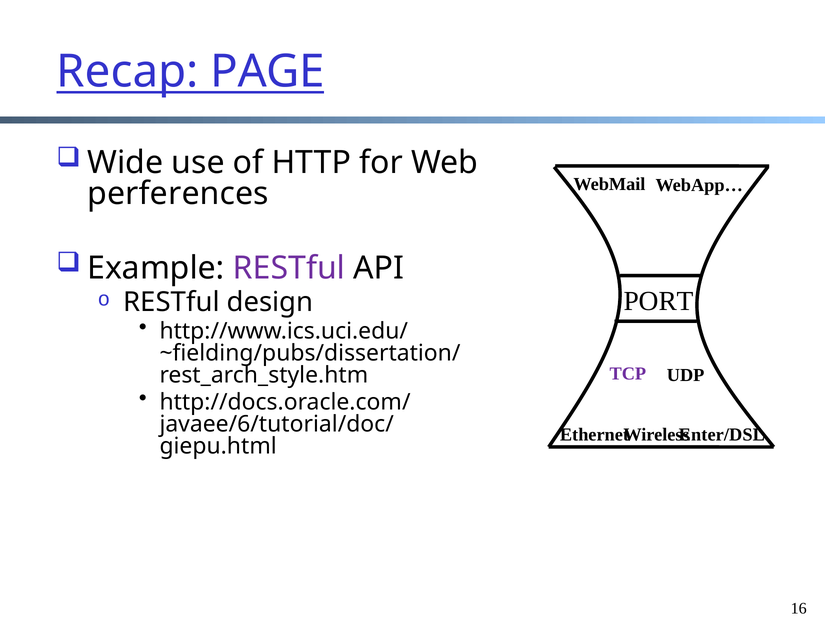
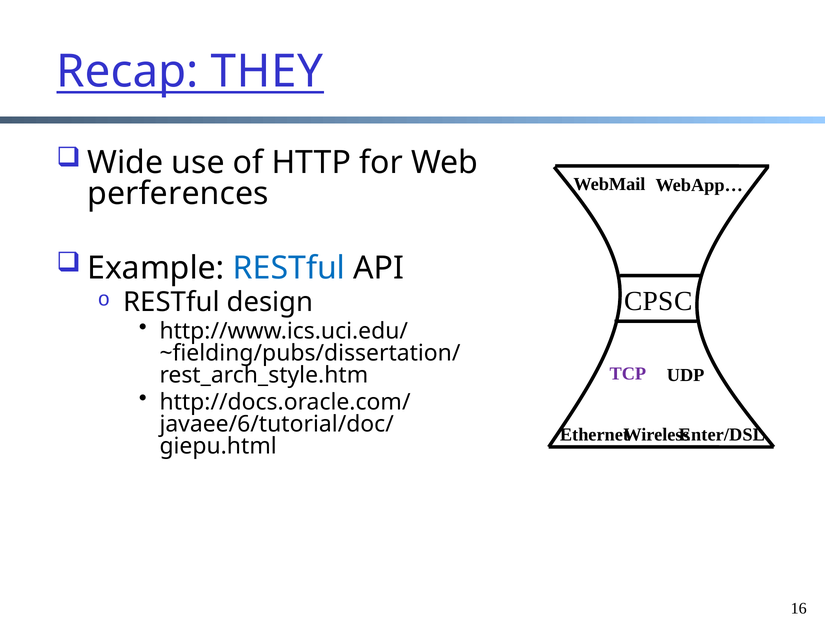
PAGE: PAGE -> THEY
RESTful at (289, 268) colour: purple -> blue
PORT: PORT -> CPSC
